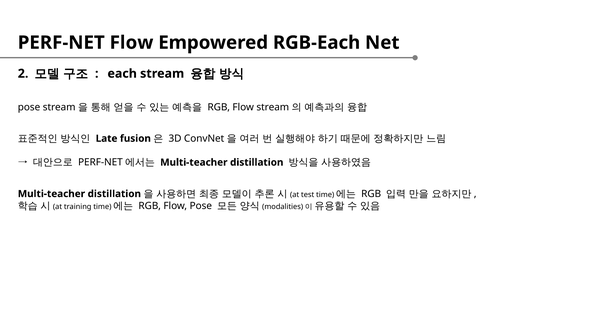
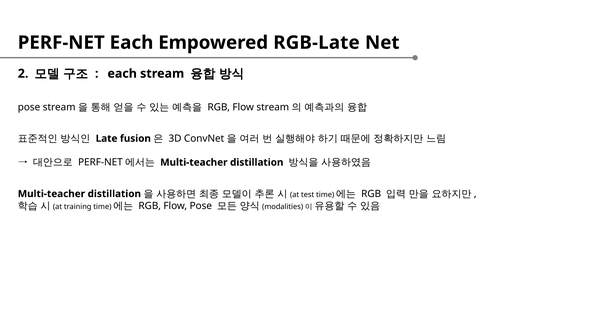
PERF-NET Flow: Flow -> Each
RGB-Each: RGB-Each -> RGB-Late
